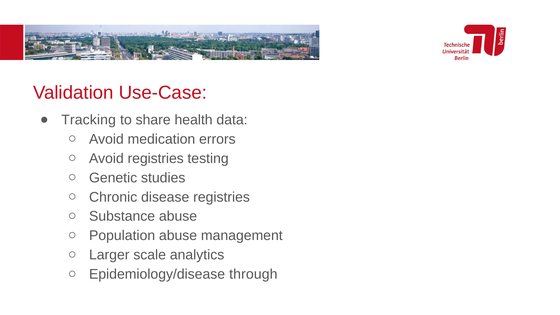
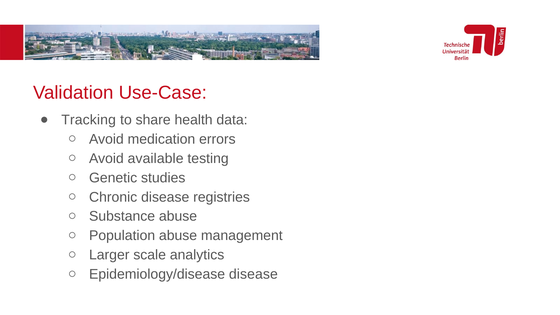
Avoid registries: registries -> available
Epidemiology/disease through: through -> disease
